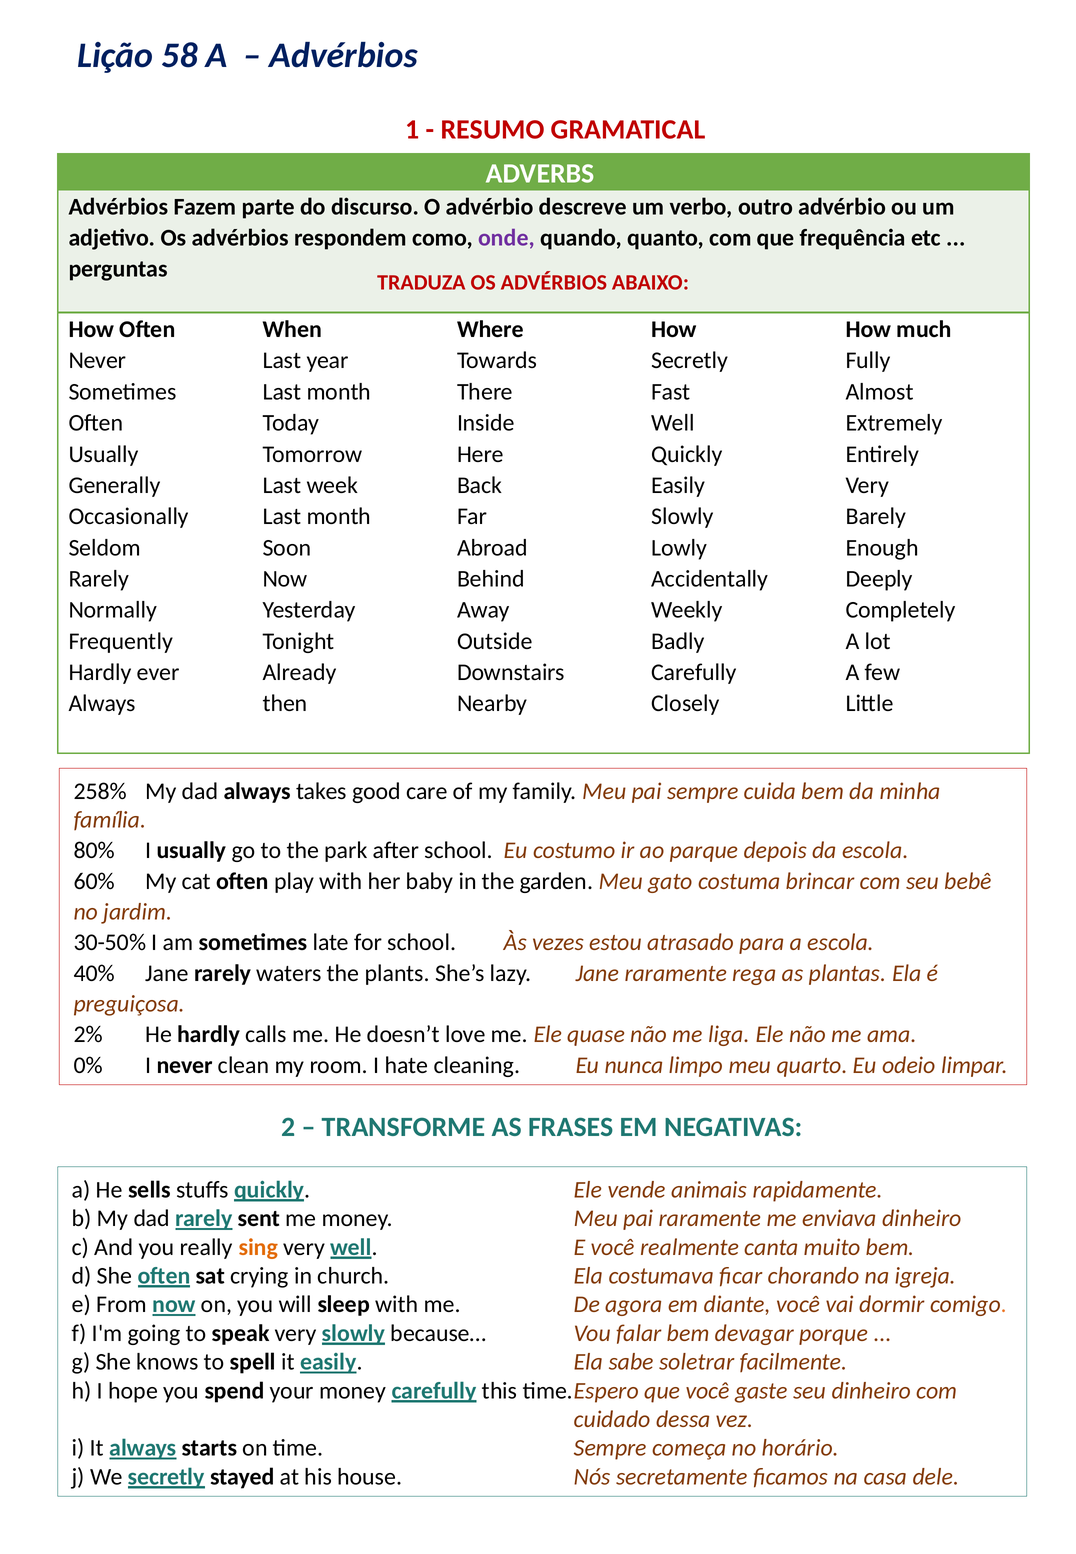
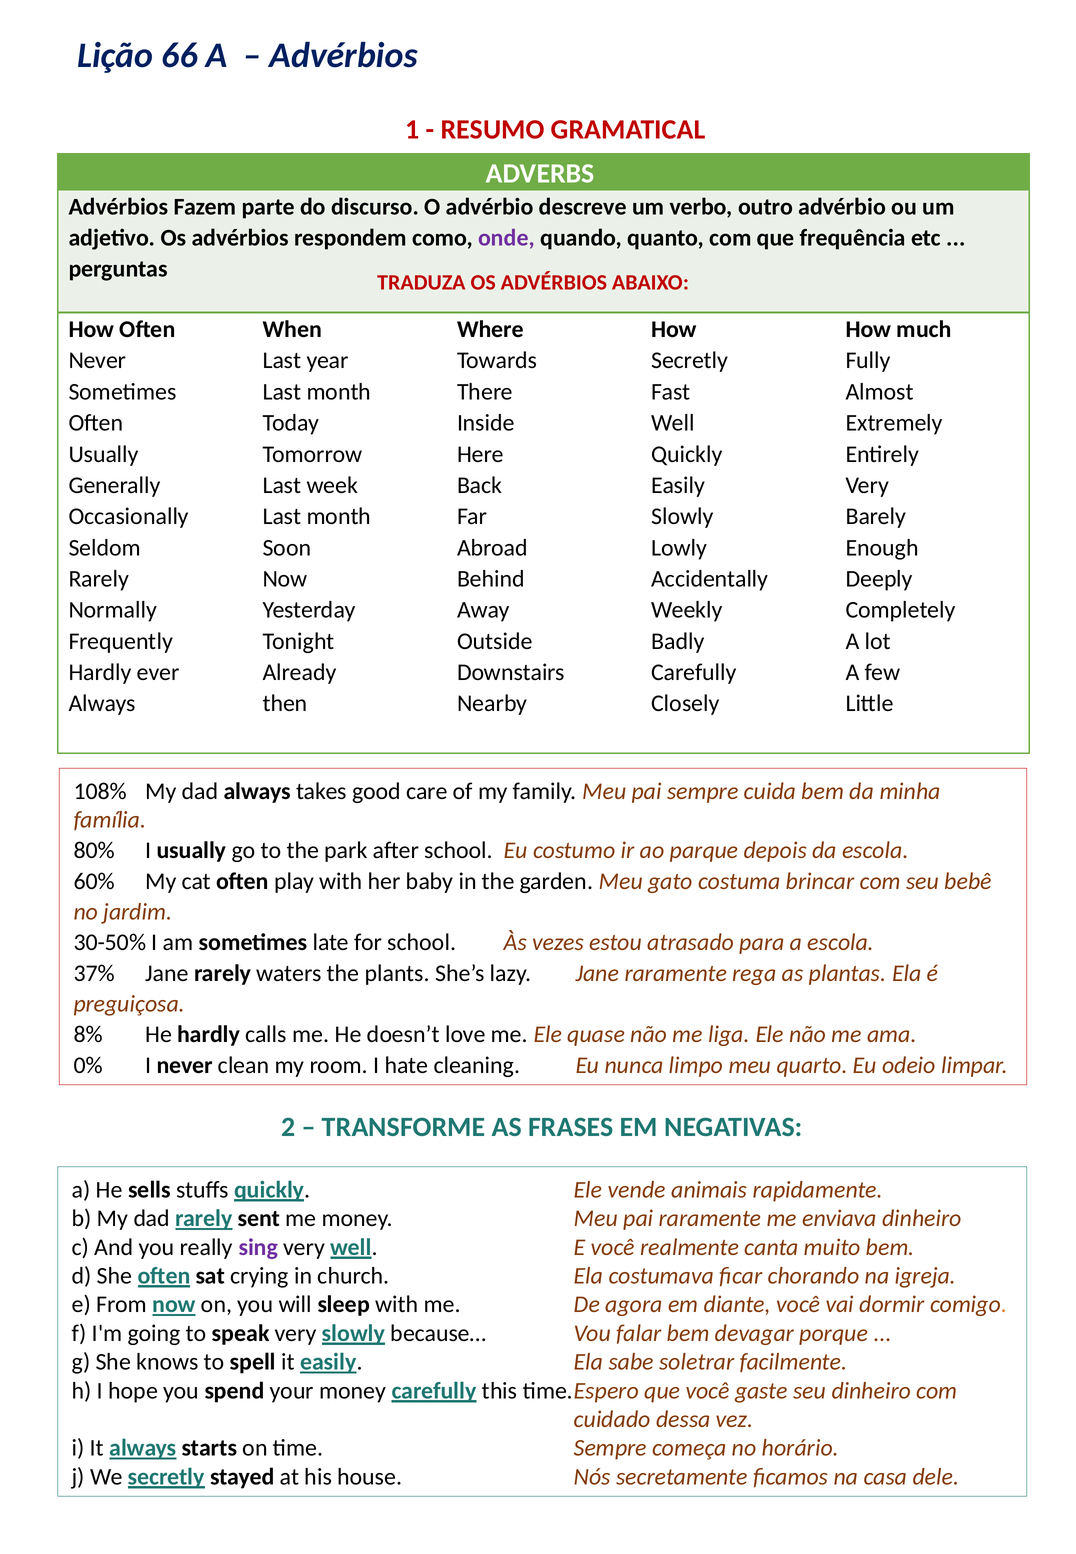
58: 58 -> 66
258%: 258% -> 108%
40%: 40% -> 37%
2%: 2% -> 8%
sing colour: orange -> purple
